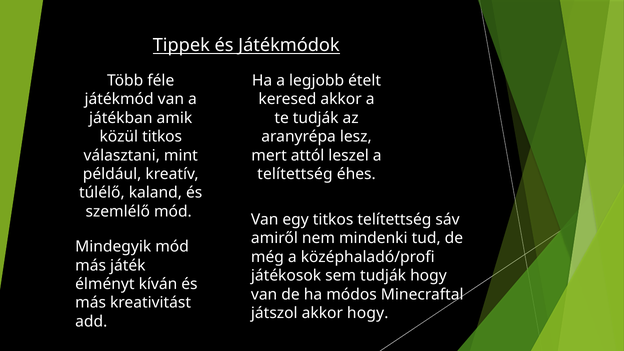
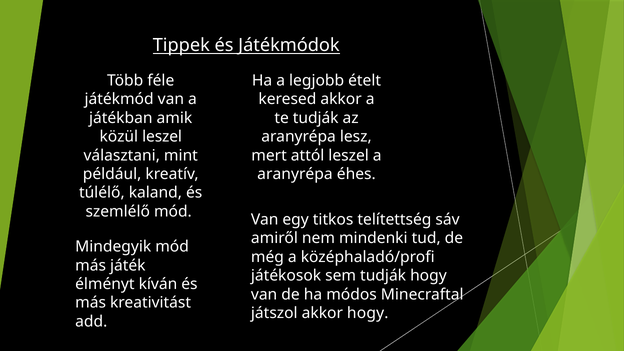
közül titkos: titkos -> leszel
telítettség at (295, 174): telítettség -> aranyrépa
